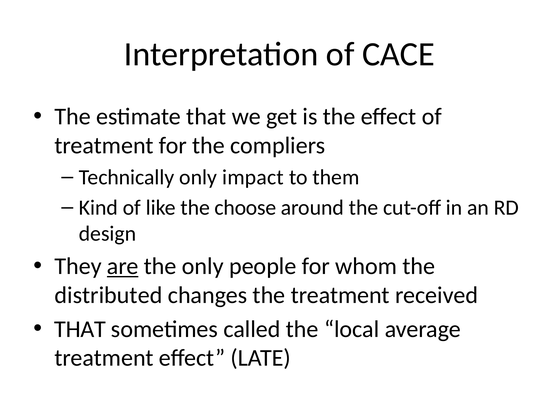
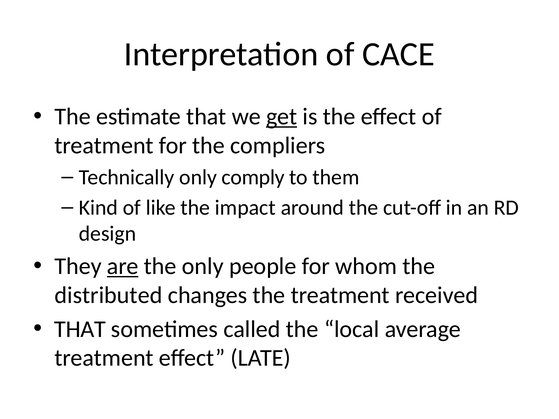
get underline: none -> present
impact: impact -> comply
choose: choose -> impact
